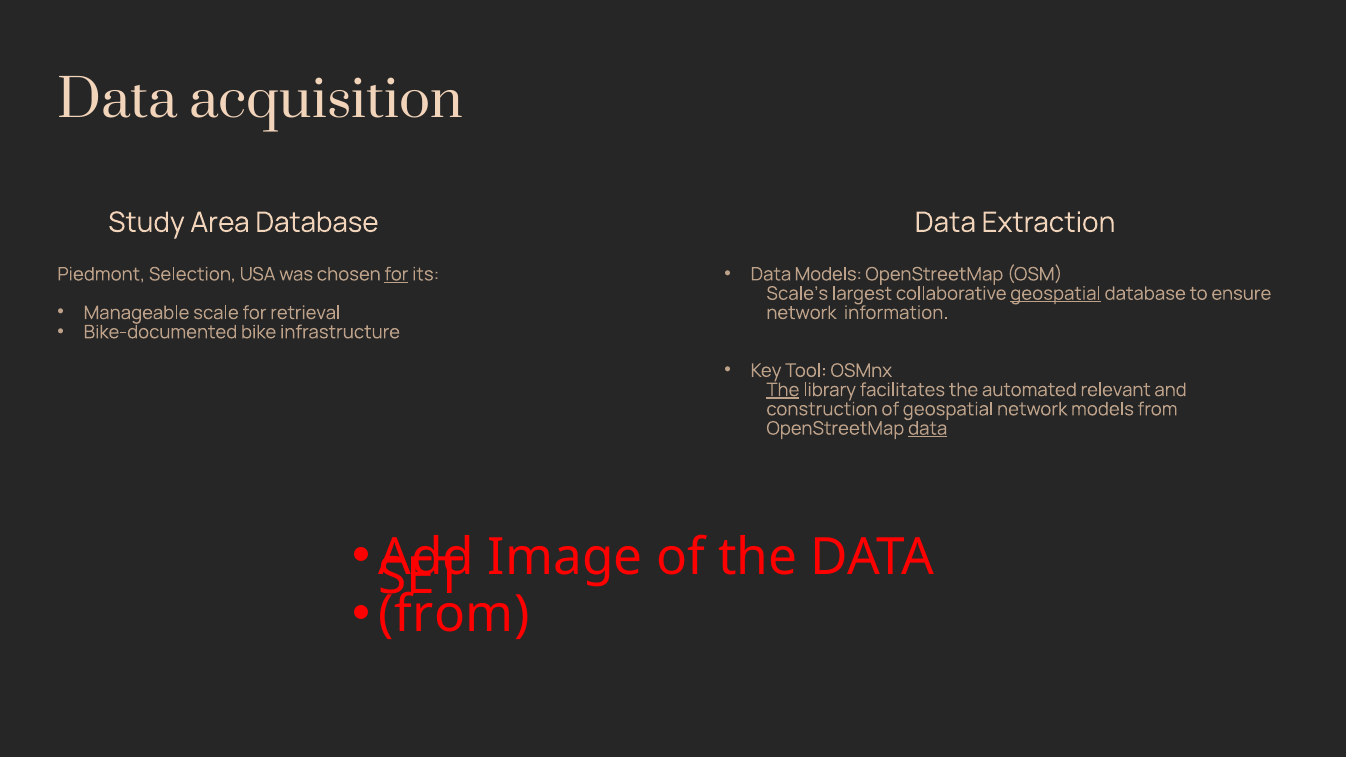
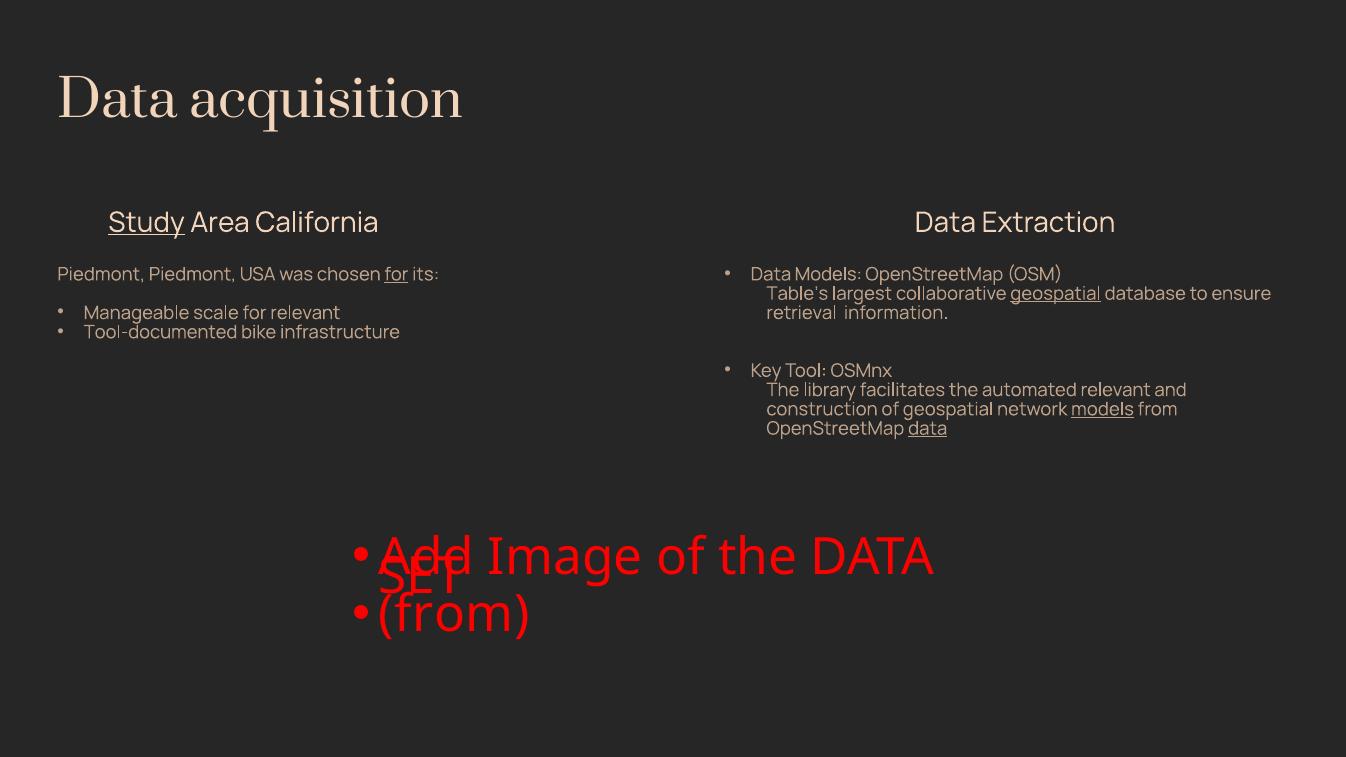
Study underline: none -> present
Area Database: Database -> California
Piedmont Selection: Selection -> Piedmont
Scale's: Scale's -> Table's
for retrieval: retrieval -> relevant
network at (801, 313): network -> retrieval
Bike-documented: Bike-documented -> Tool-documented
The at (783, 390) underline: present -> none
models at (1102, 409) underline: none -> present
